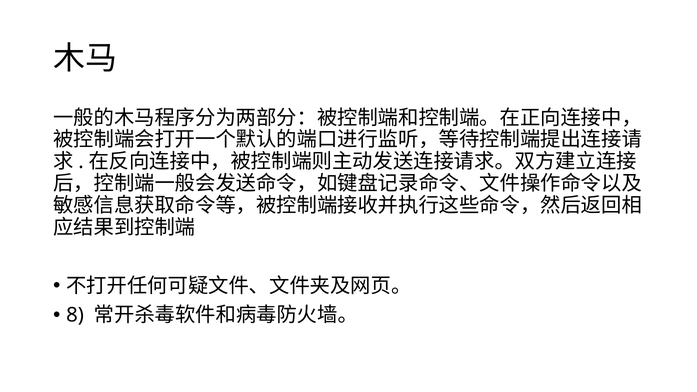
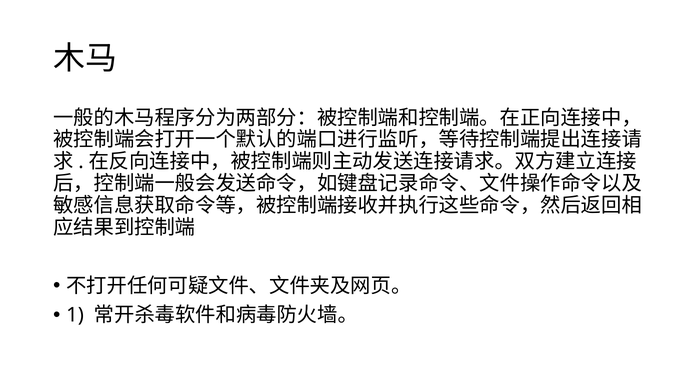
8: 8 -> 1
